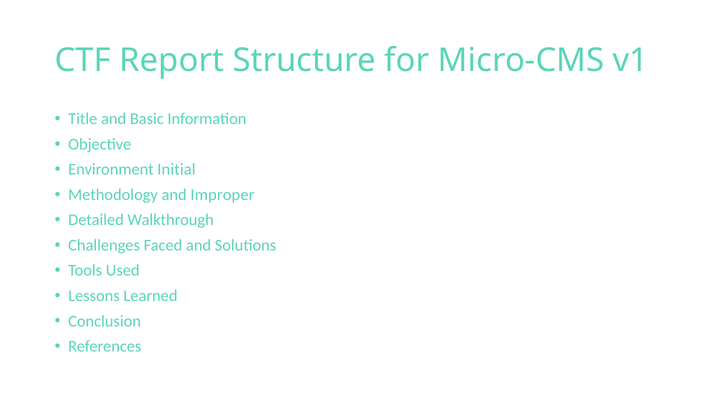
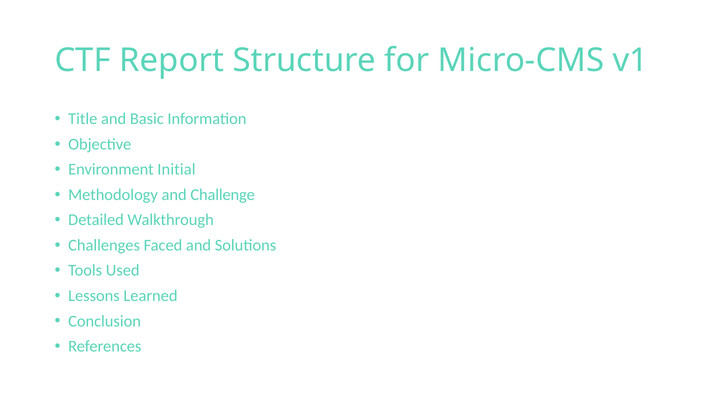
Improper: Improper -> Challenge
